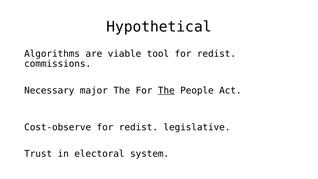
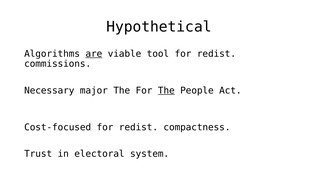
are underline: none -> present
Cost-observe: Cost-observe -> Cost-focused
legislative: legislative -> compactness
